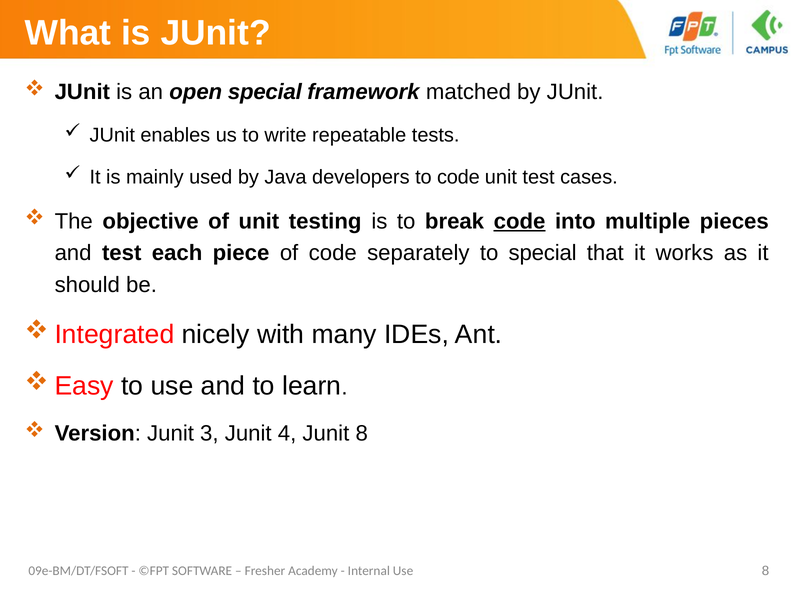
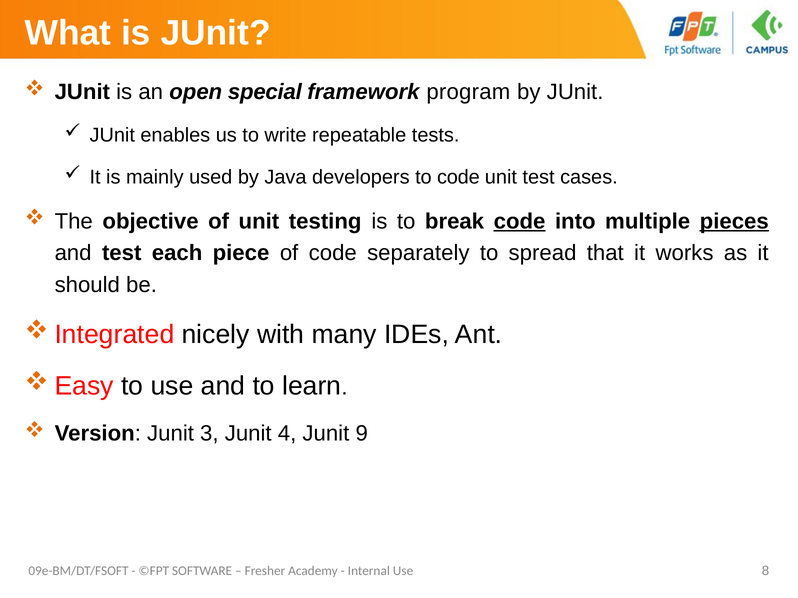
matched: matched -> program
pieces underline: none -> present
to special: special -> spread
Junit 8: 8 -> 9
